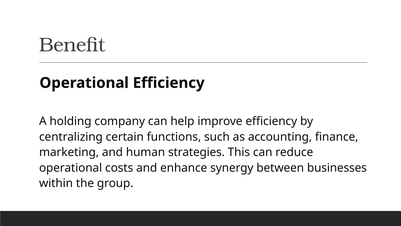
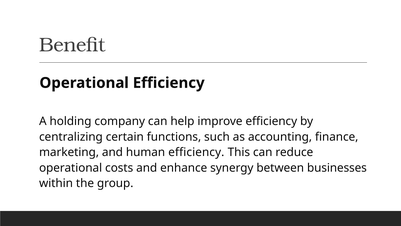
human strategies: strategies -> efficiency
